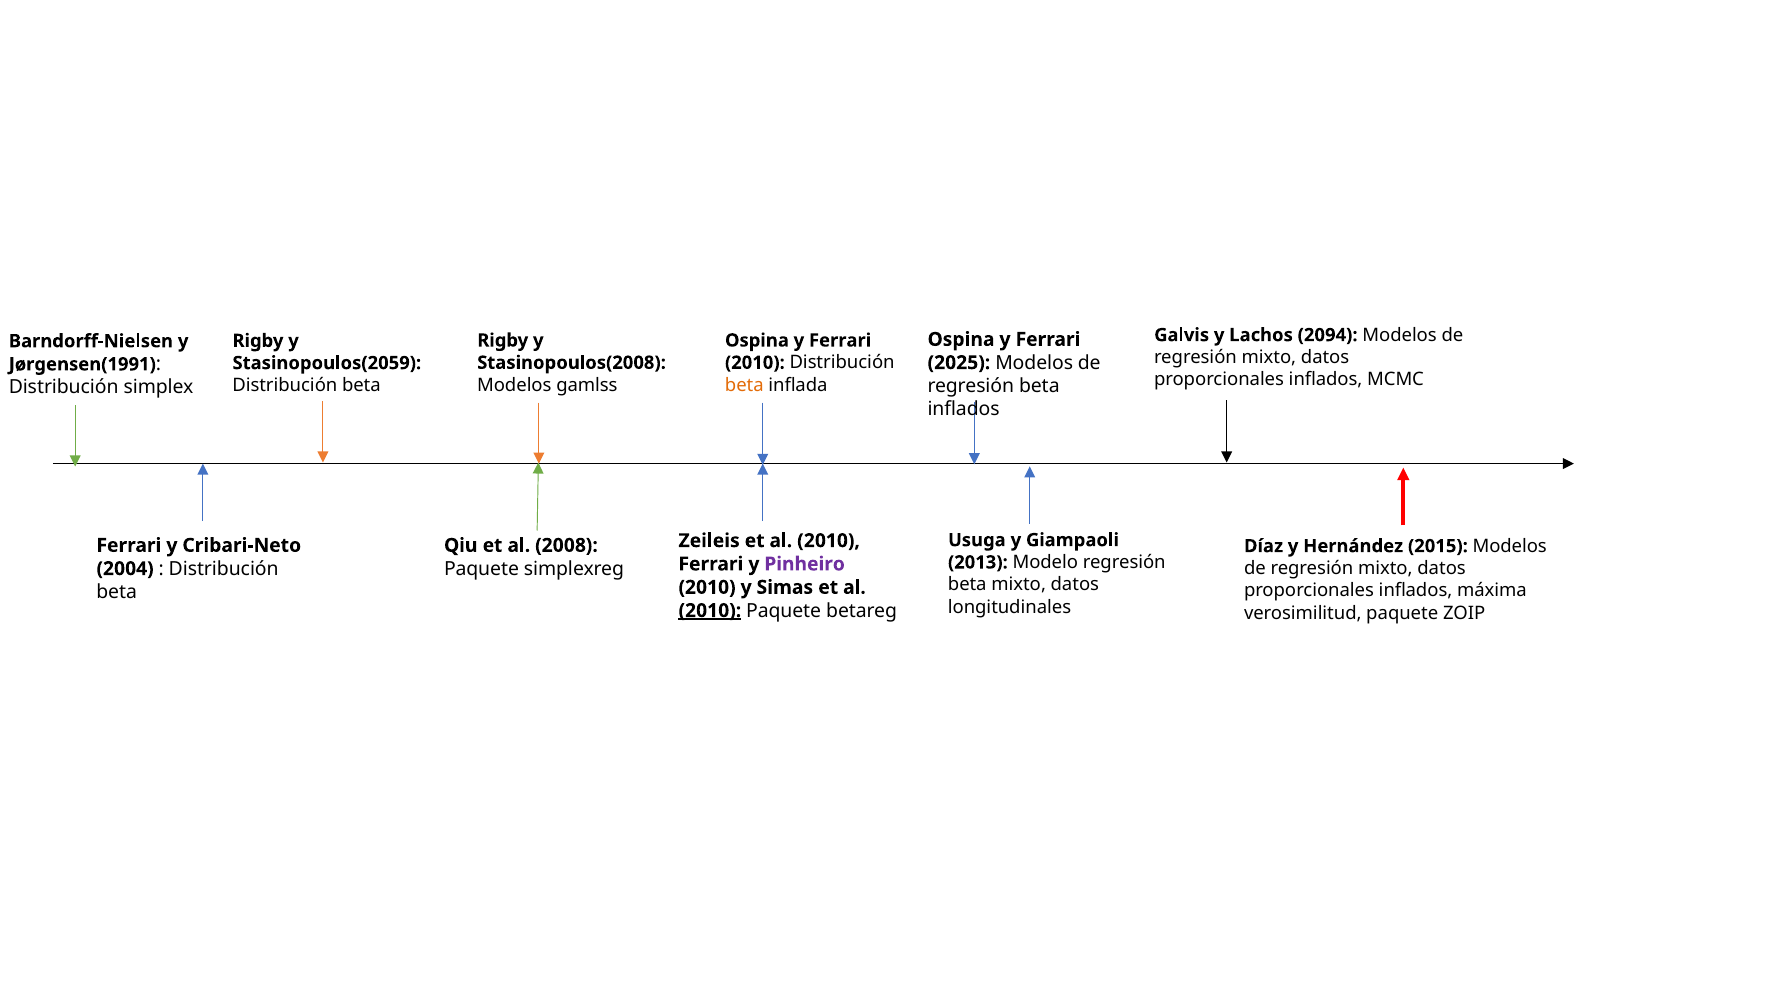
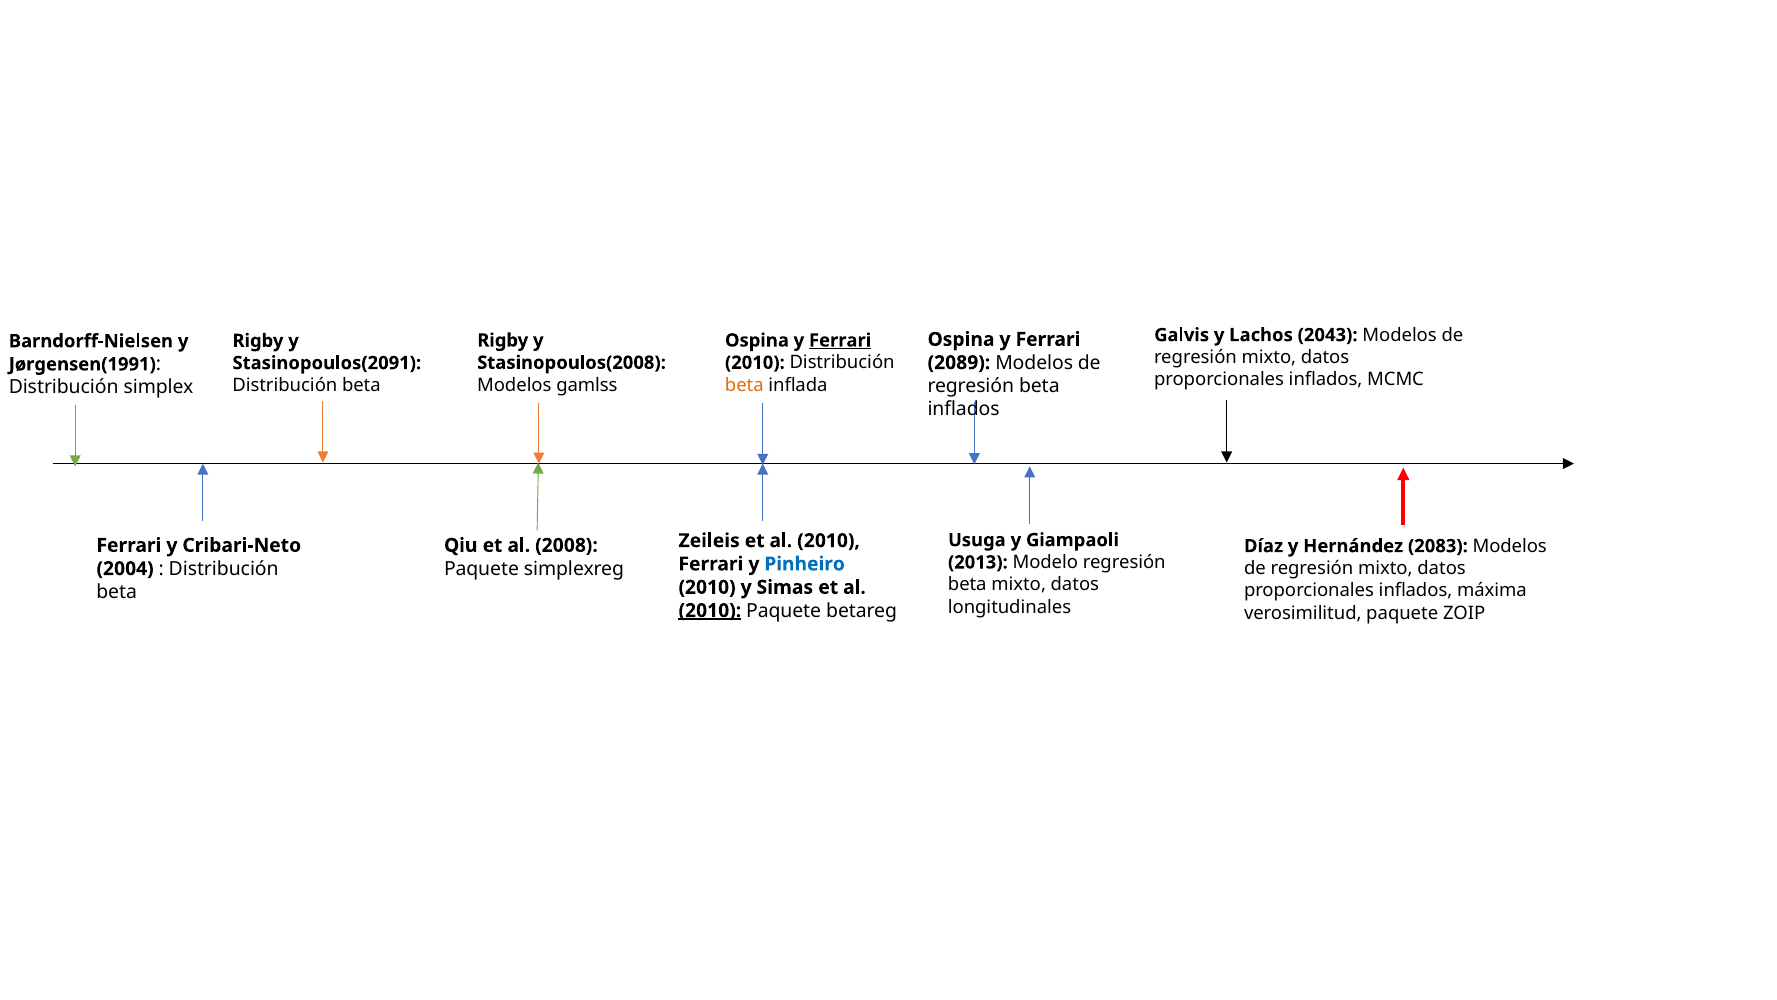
2094: 2094 -> 2043
Ferrari at (840, 340) underline: none -> present
2025: 2025 -> 2089
Stasinopoulos(2059: Stasinopoulos(2059 -> Stasinopoulos(2091
2015: 2015 -> 2083
Pinheiro colour: purple -> blue
